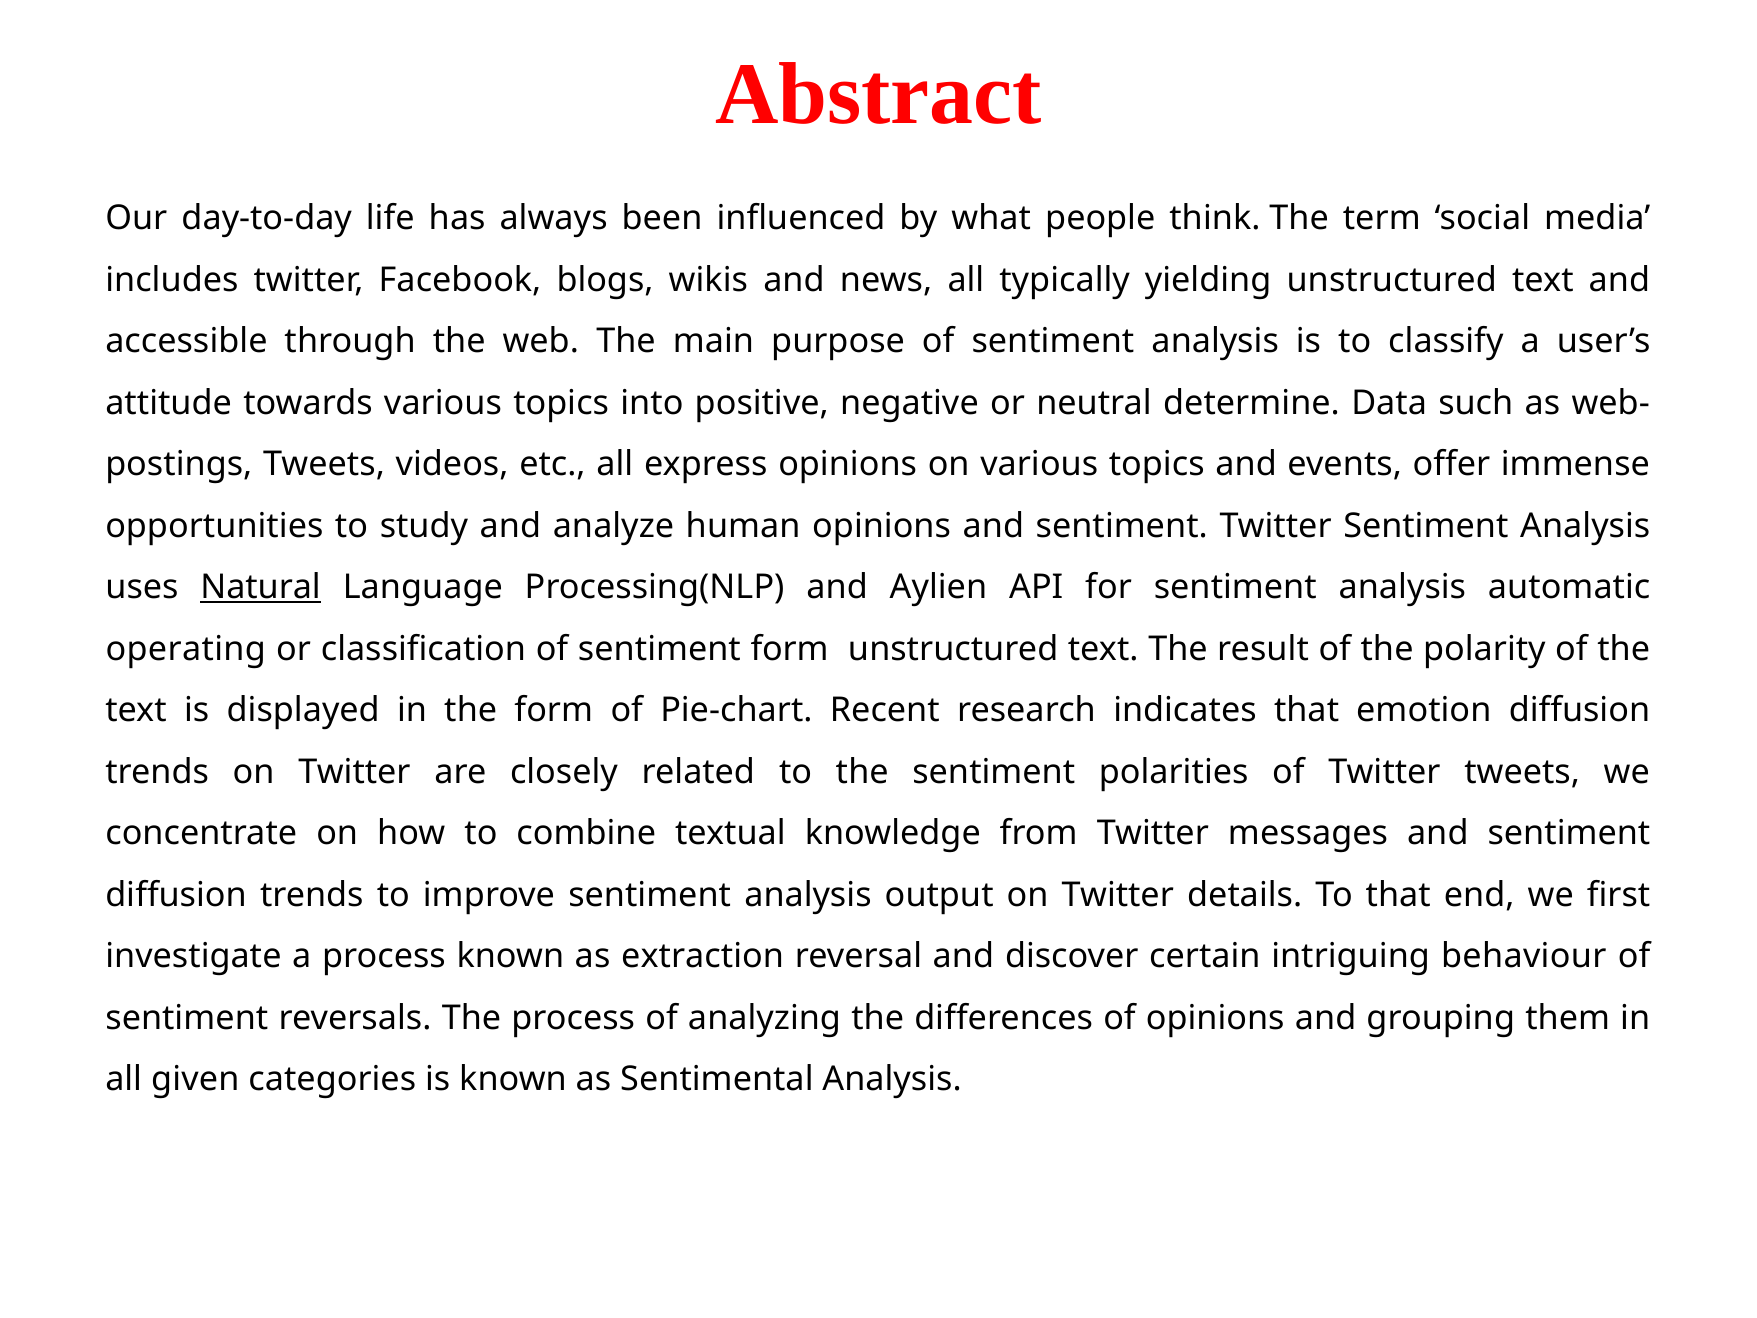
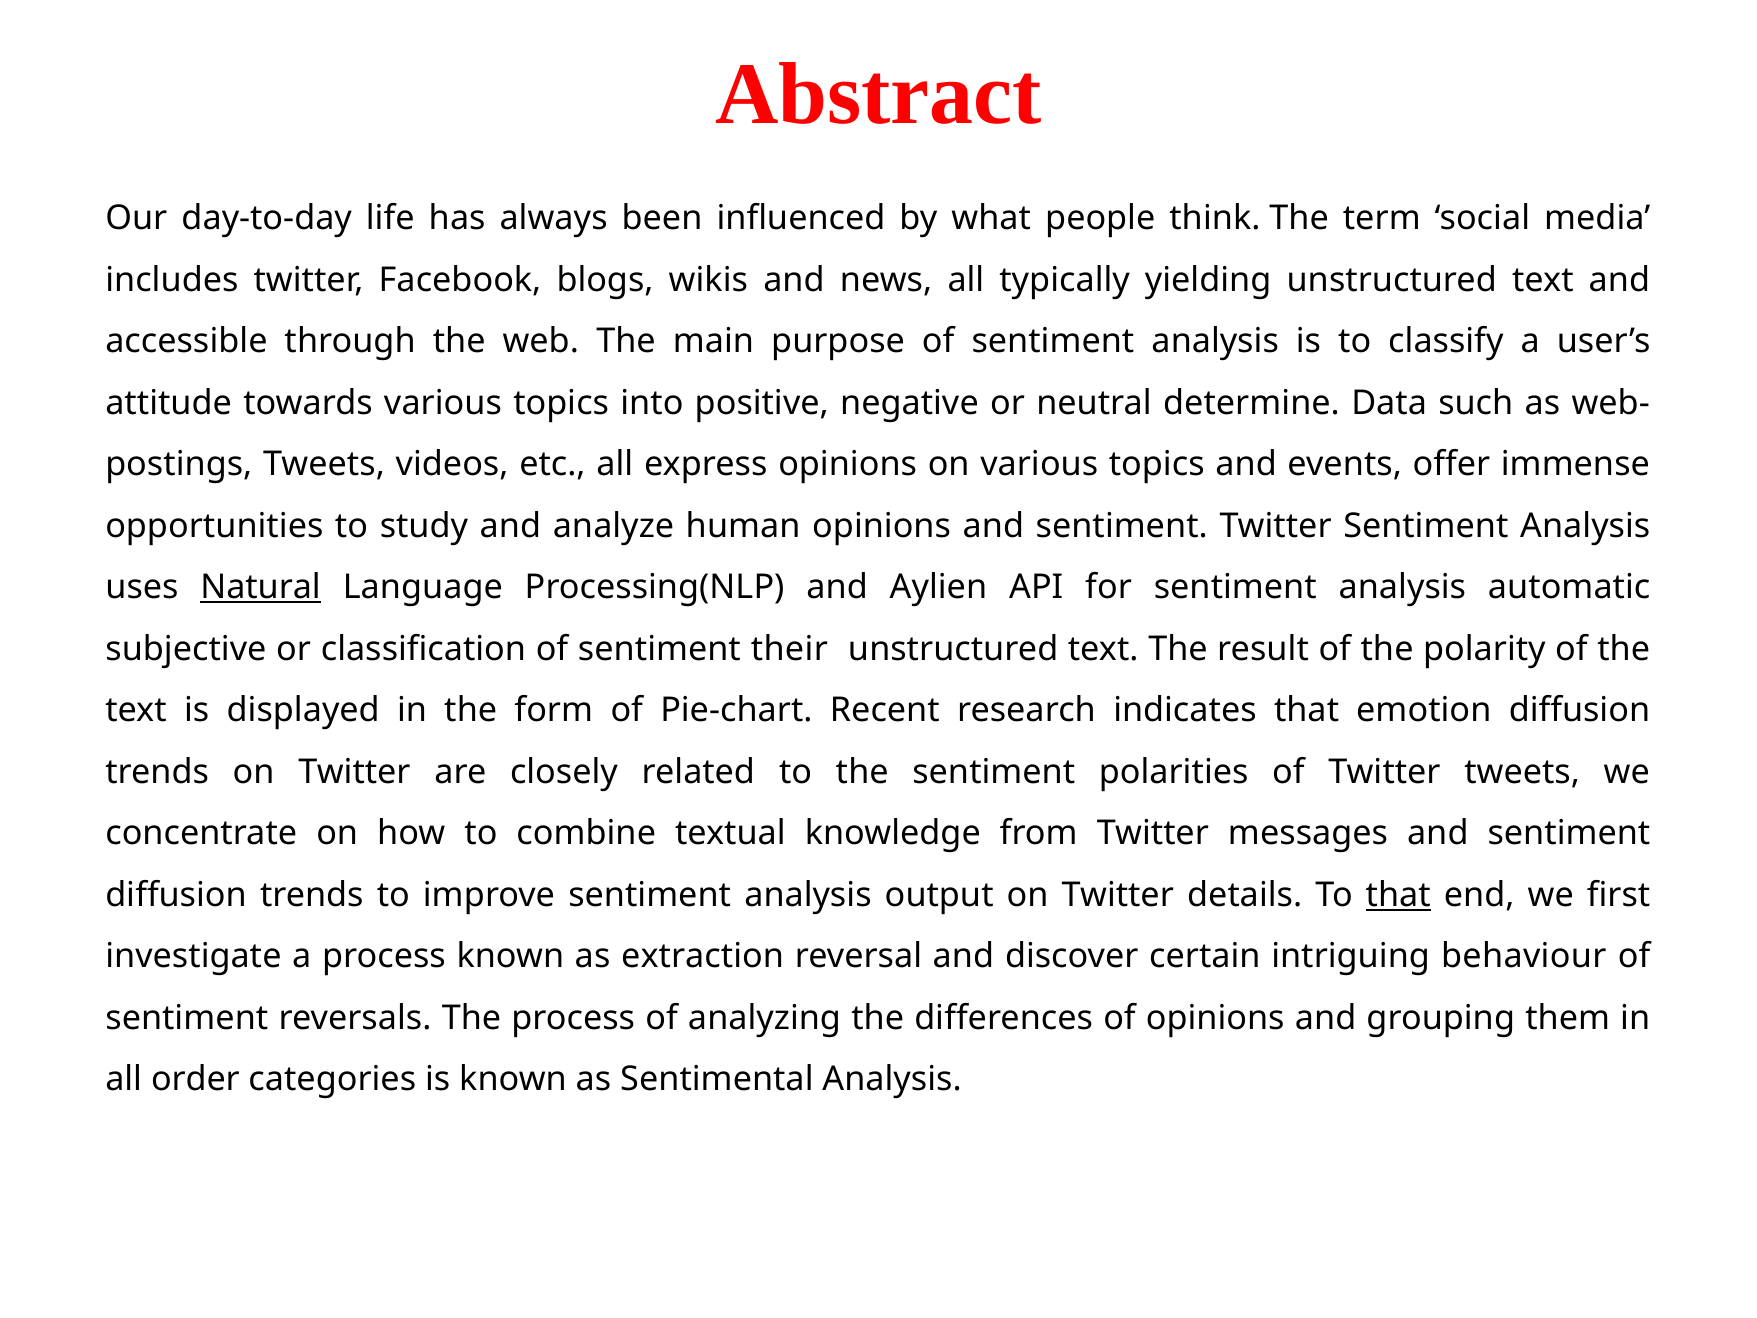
operating: operating -> subjective
sentiment form: form -> their
that at (1398, 895) underline: none -> present
given: given -> order
